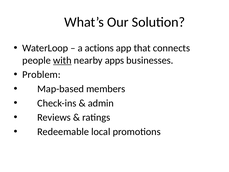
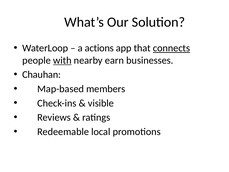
connects underline: none -> present
apps: apps -> earn
Problem: Problem -> Chauhan
admin: admin -> visible
